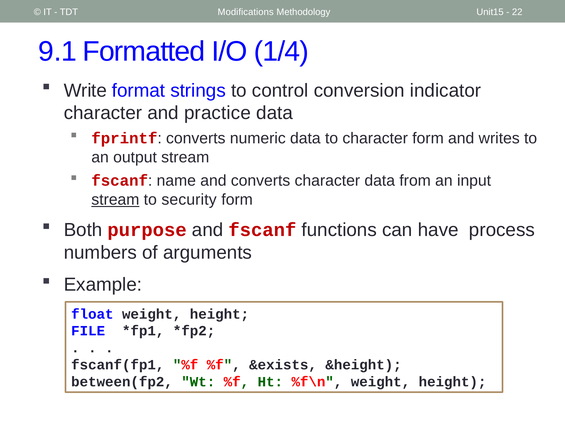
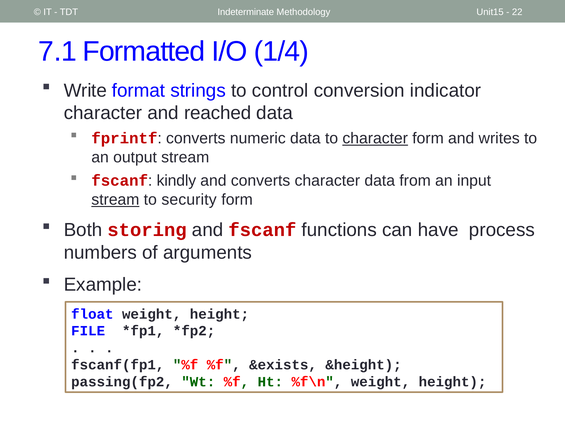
Modifications: Modifications -> Indeterminate
9.1: 9.1 -> 7.1
practice: practice -> reached
character at (375, 138) underline: none -> present
name: name -> kindly
purpose: purpose -> storing
between(fp2: between(fp2 -> passing(fp2
